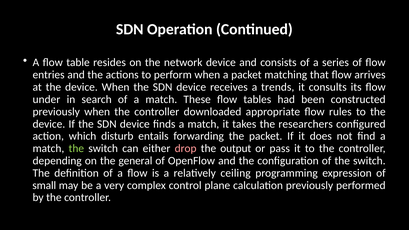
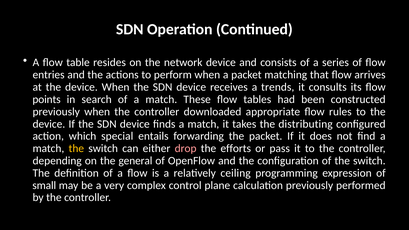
under: under -> points
researchers: researchers -> distributing
disturb: disturb -> special
the at (76, 149) colour: light green -> yellow
output: output -> efforts
